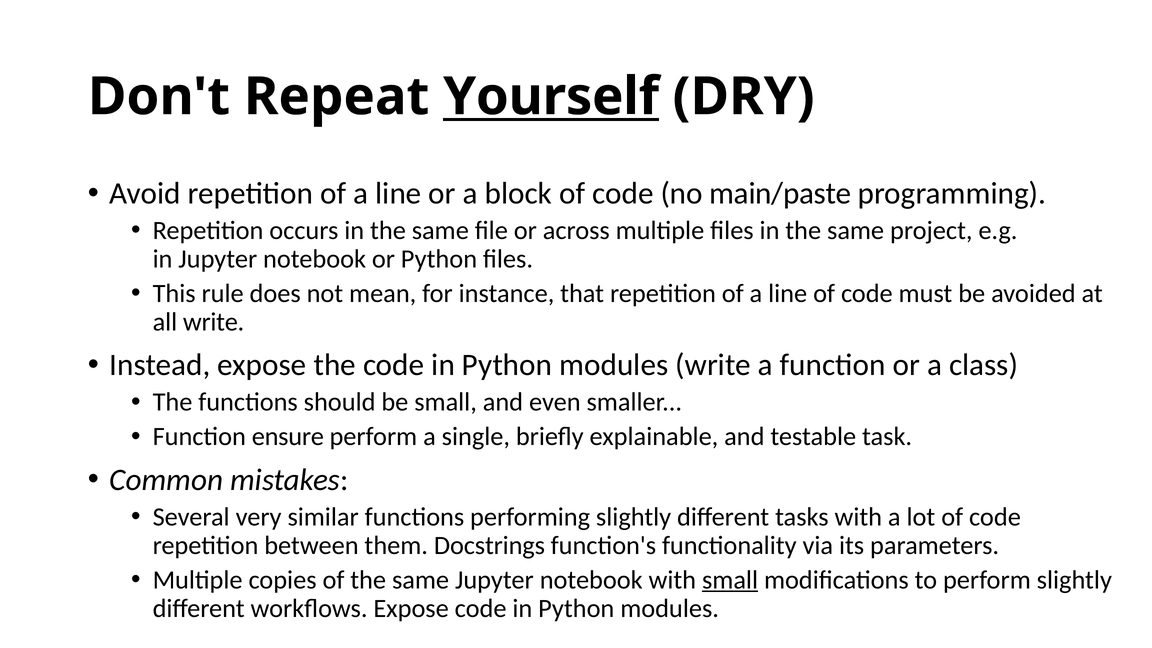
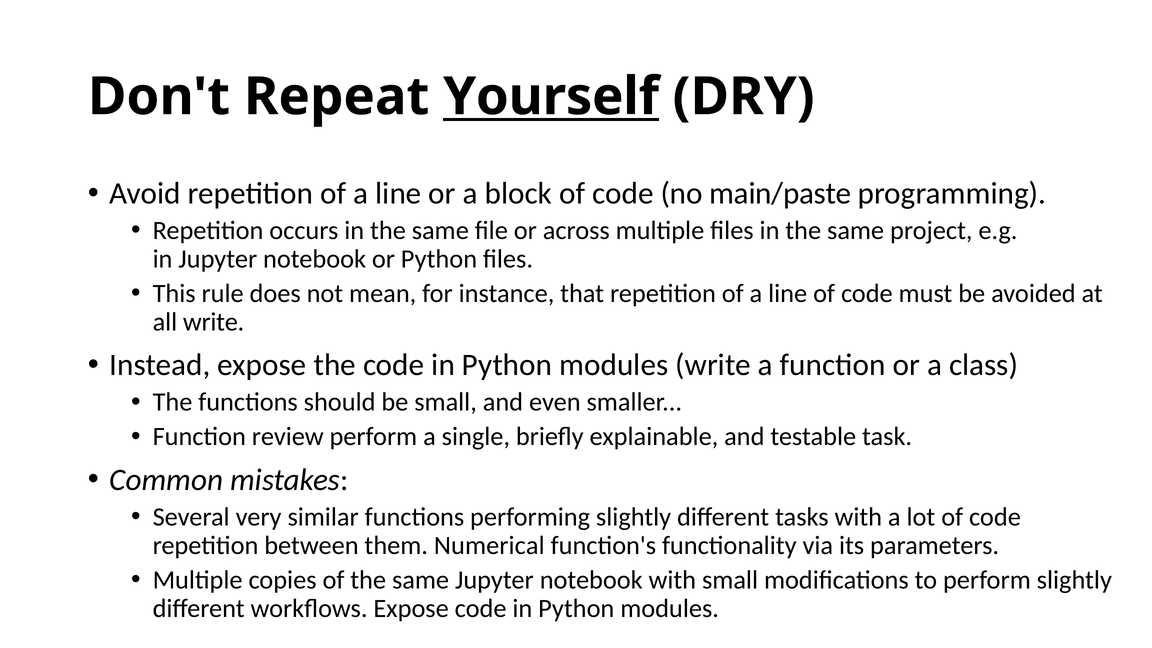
ensure: ensure -> review
Docstrings: Docstrings -> Numerical
small at (730, 580) underline: present -> none
